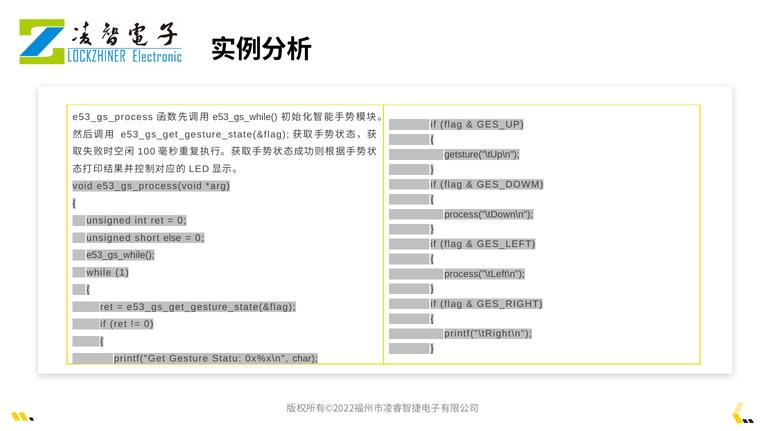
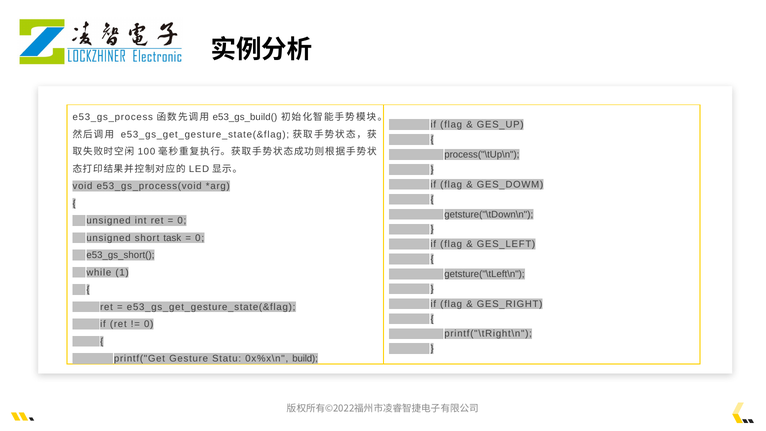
e53_gs_while( at (245, 117): e53_gs_while( -> e53_gs_build(
getsture("\tUp\n: getsture("\tUp\n -> process("\tUp\n
process("\tDown\n: process("\tDown\n -> getsture("\tDown\n
else: else -> task
e53_gs_while( at (120, 255): e53_gs_while( -> e53_gs_short(
process("\tLeft\n: process("\tLeft\n -> getsture("\tLeft\n
char: char -> build
